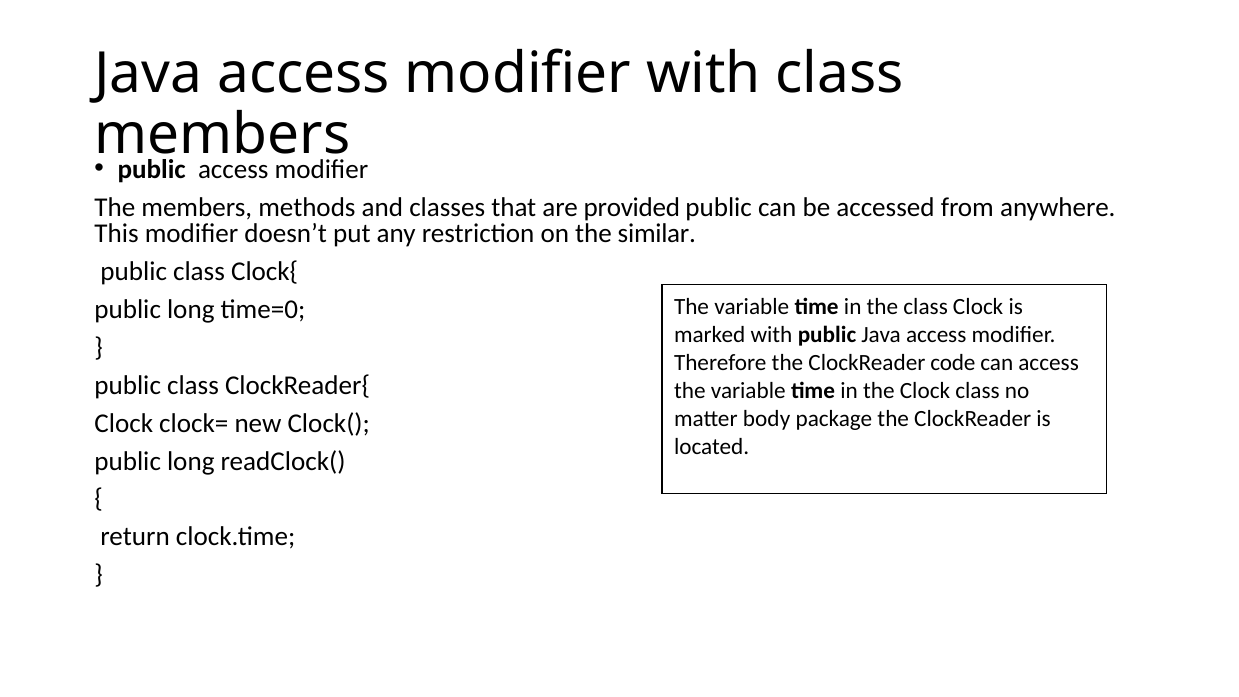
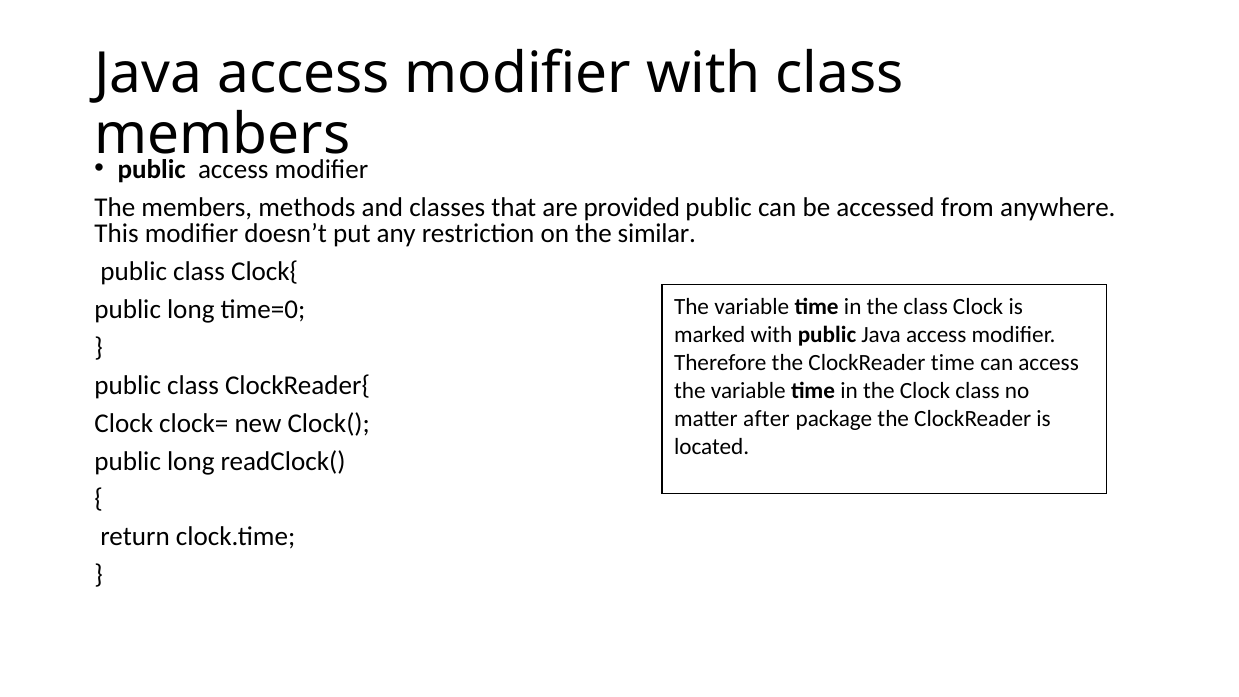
ClockReader code: code -> time
body: body -> after
